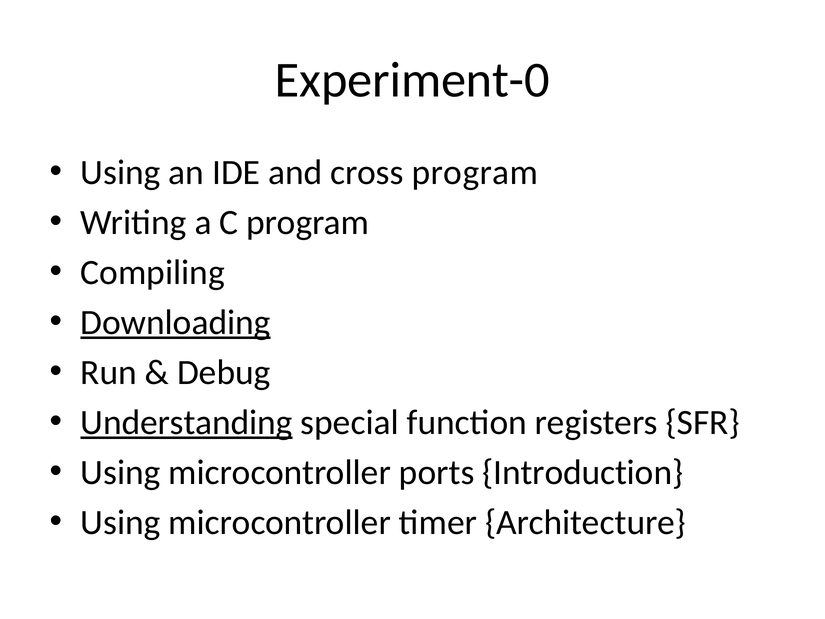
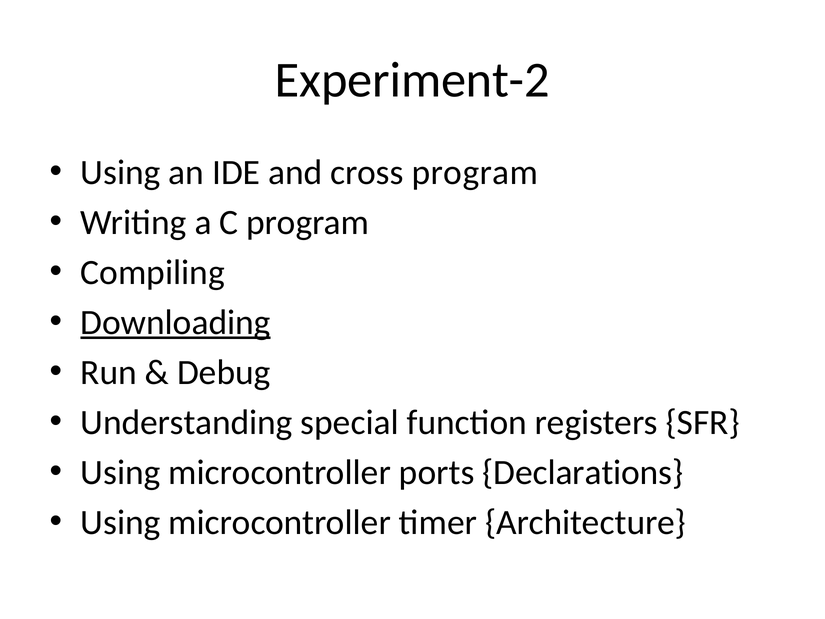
Experiment-0: Experiment-0 -> Experiment-2
Understanding underline: present -> none
Introduction: Introduction -> Declarations
